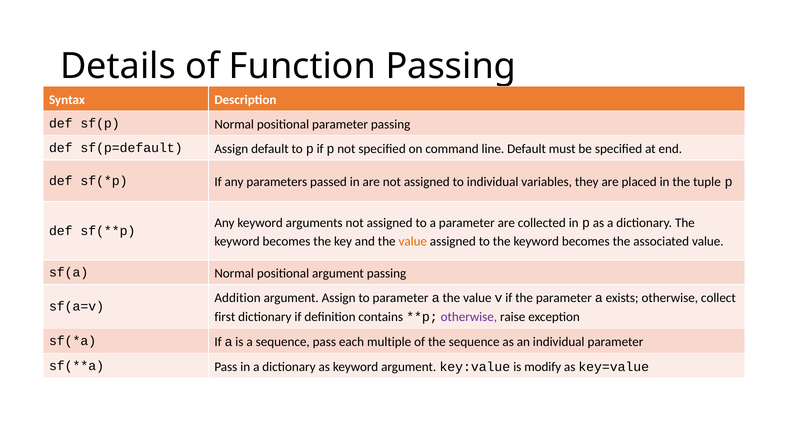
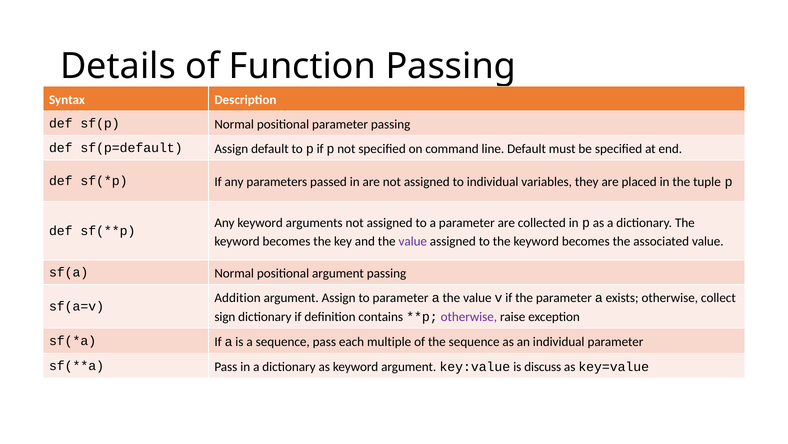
value at (413, 241) colour: orange -> purple
first: first -> sign
modify: modify -> discuss
